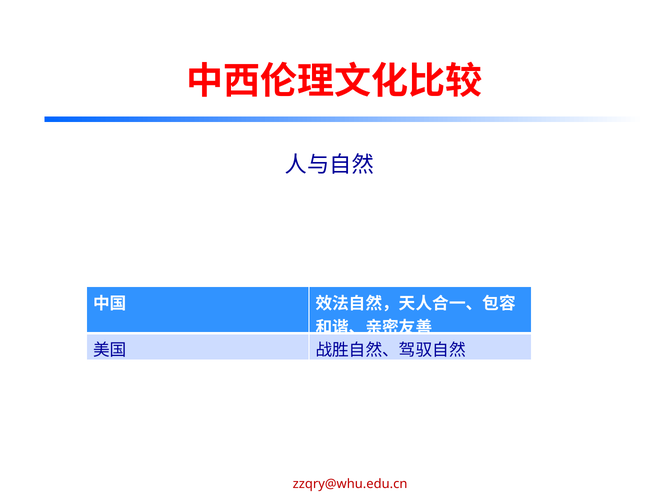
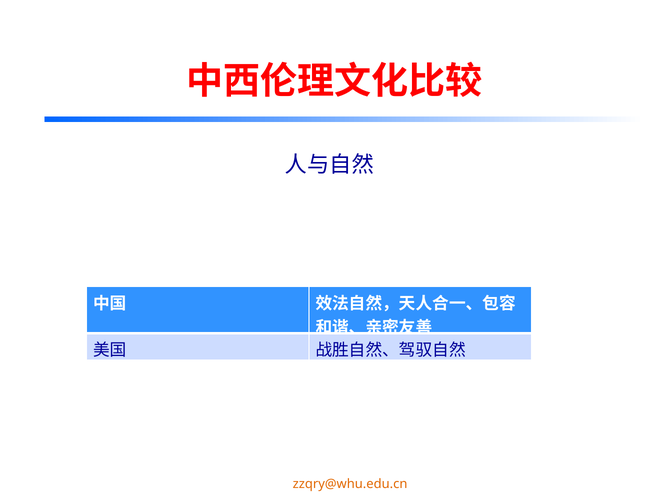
zzqry@whu.edu.cn colour: red -> orange
